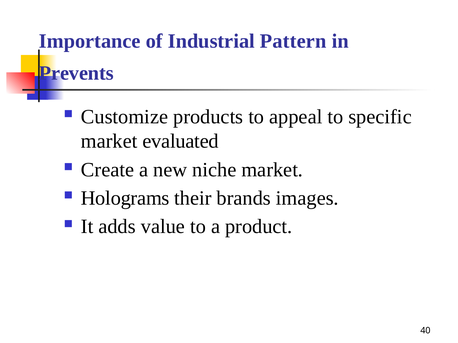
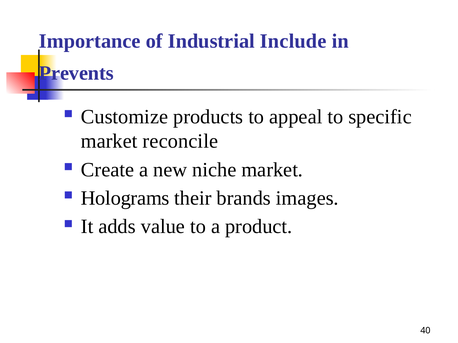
Pattern: Pattern -> Include
evaluated: evaluated -> reconcile
